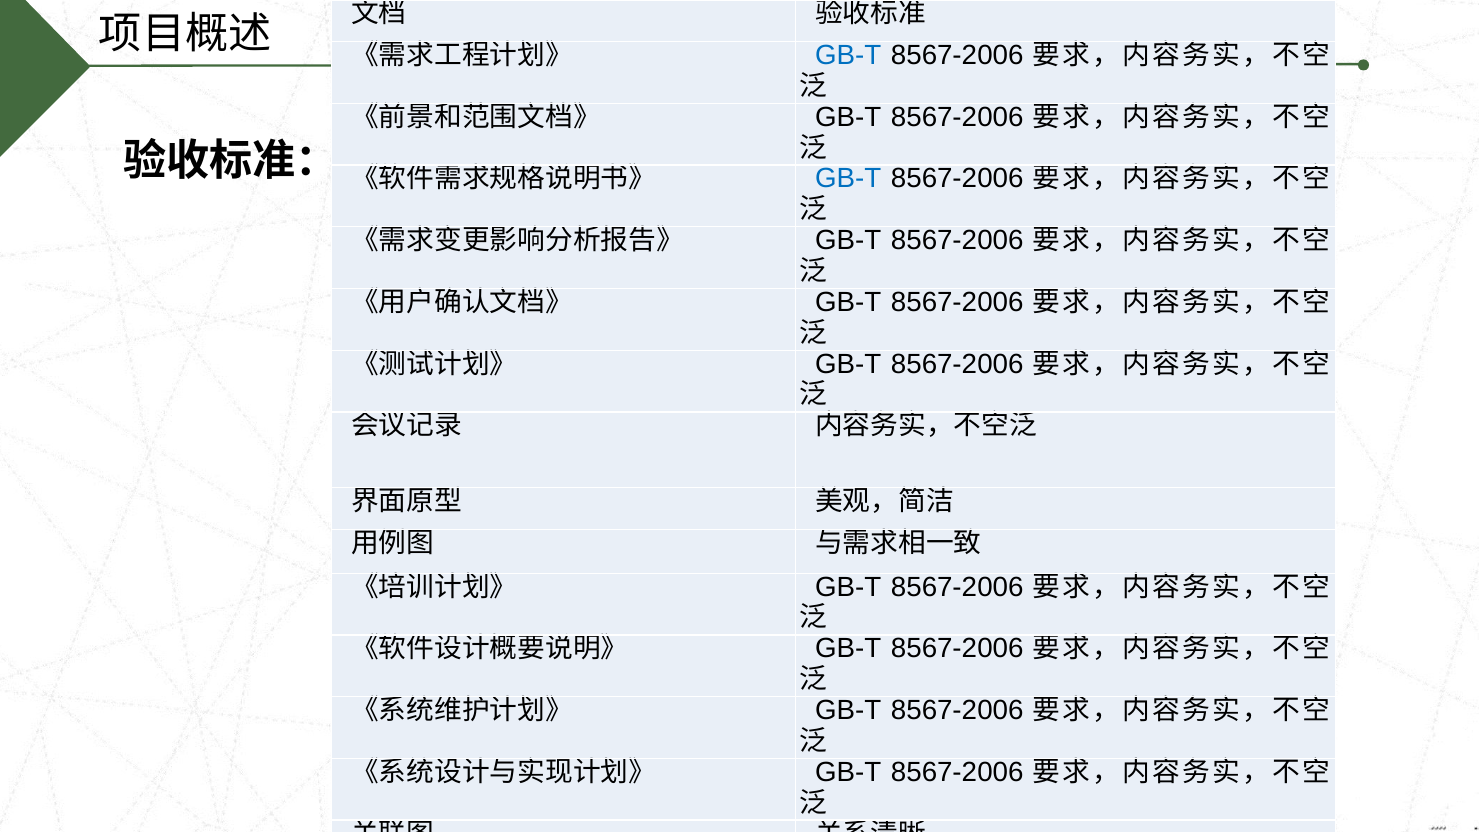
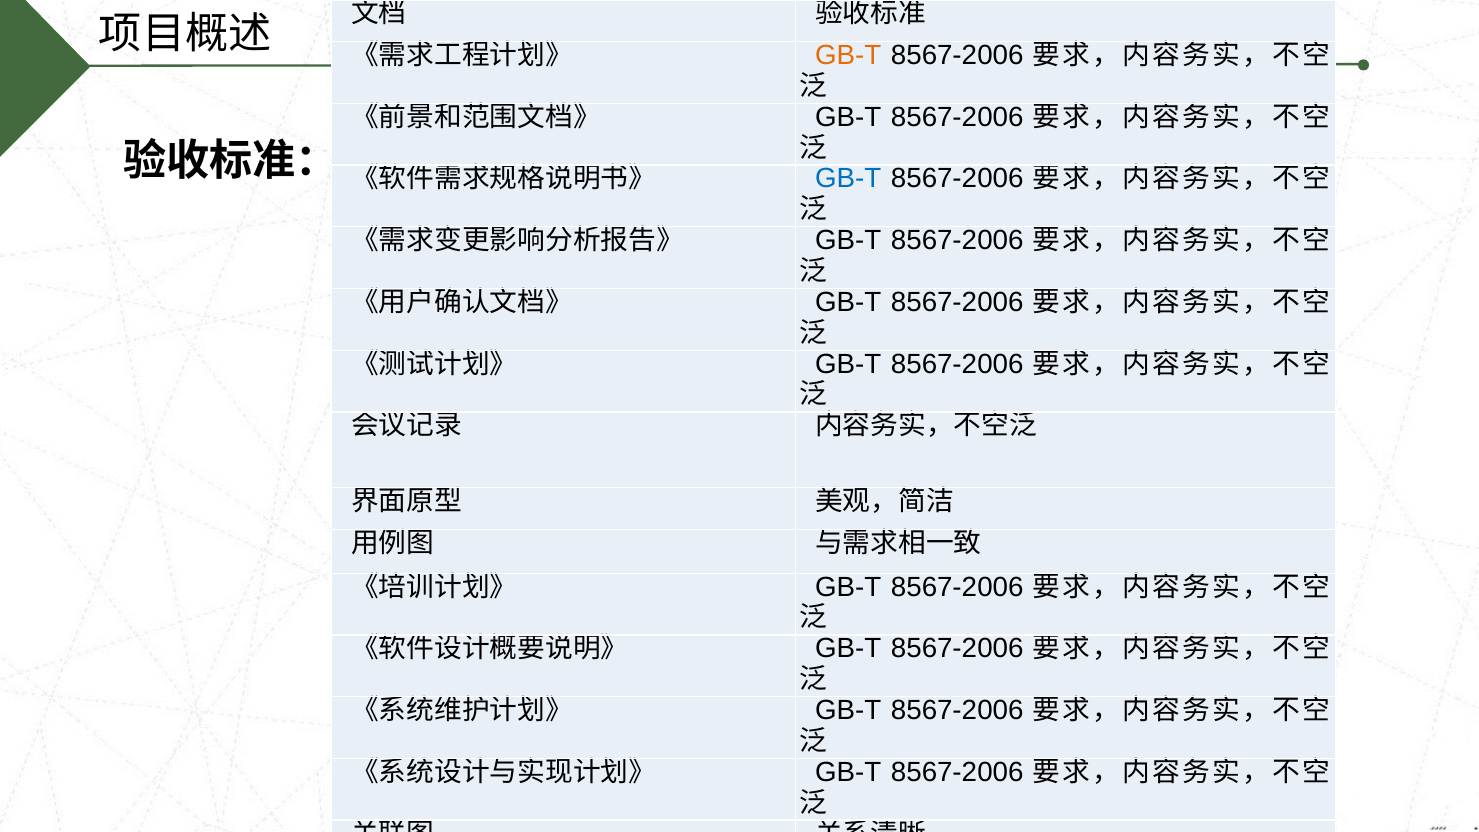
GB-T at (848, 55) colour: blue -> orange
